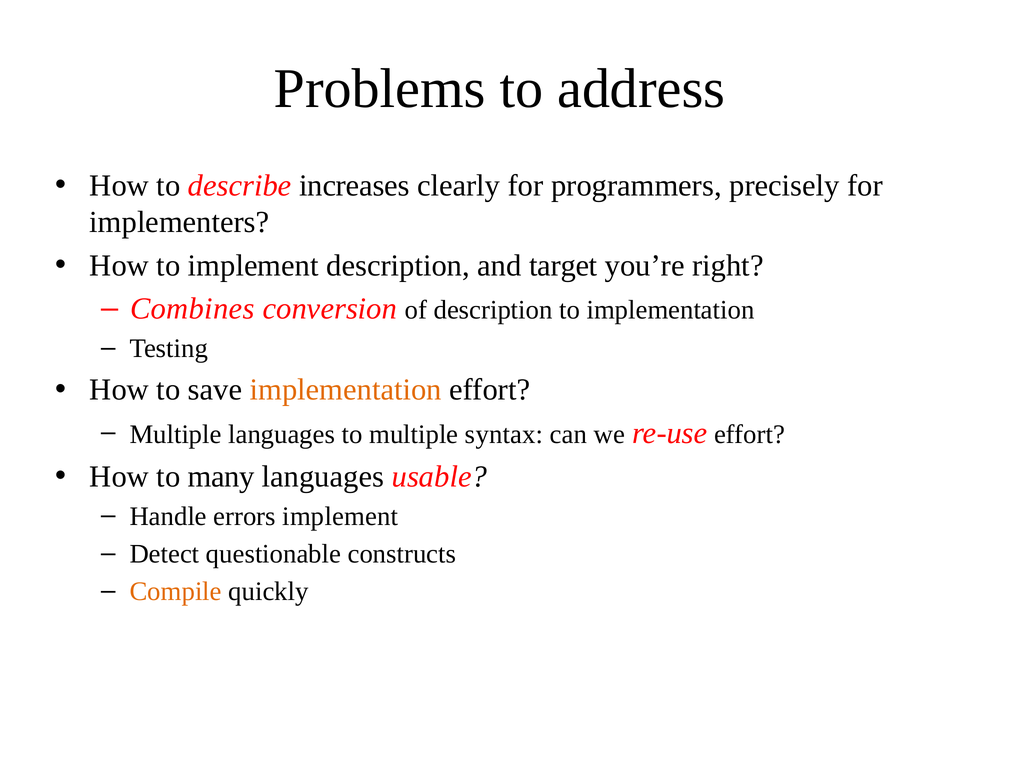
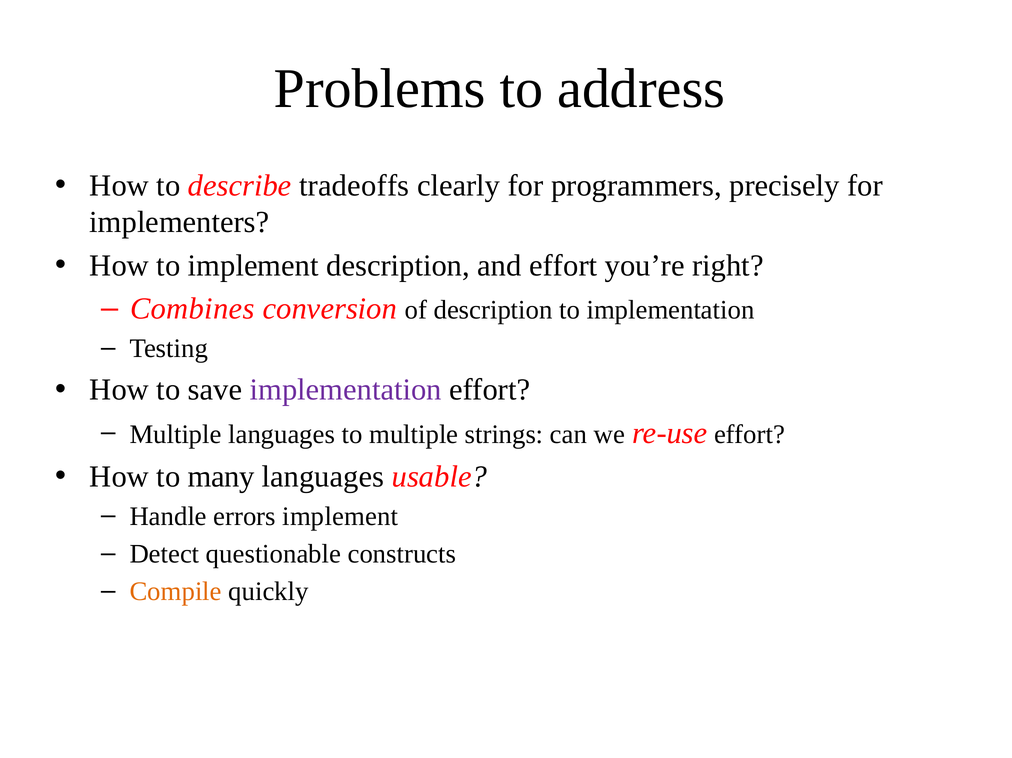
increases: increases -> tradeoffs
and target: target -> effort
implementation at (346, 390) colour: orange -> purple
syntax: syntax -> strings
